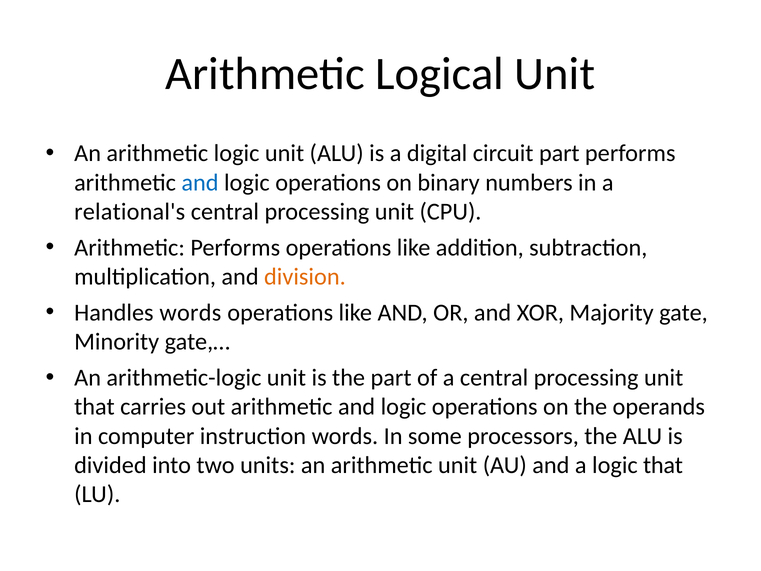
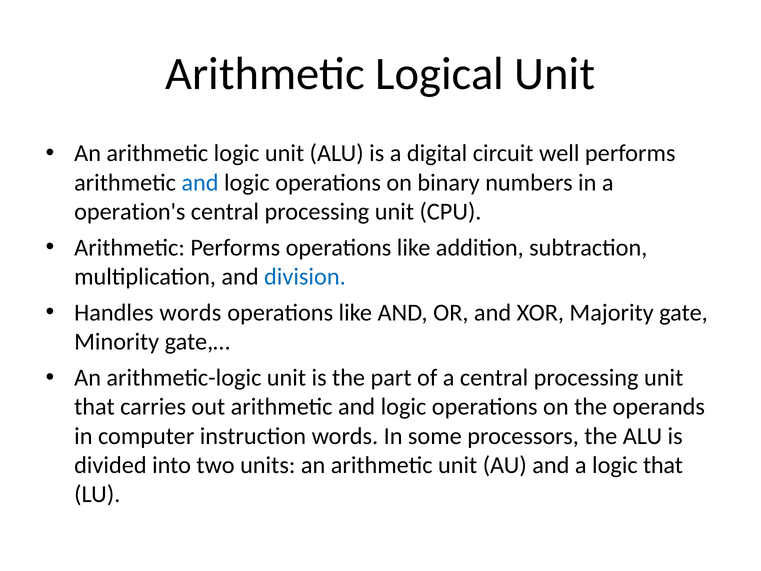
circuit part: part -> well
relational's: relational's -> operation's
division colour: orange -> blue
